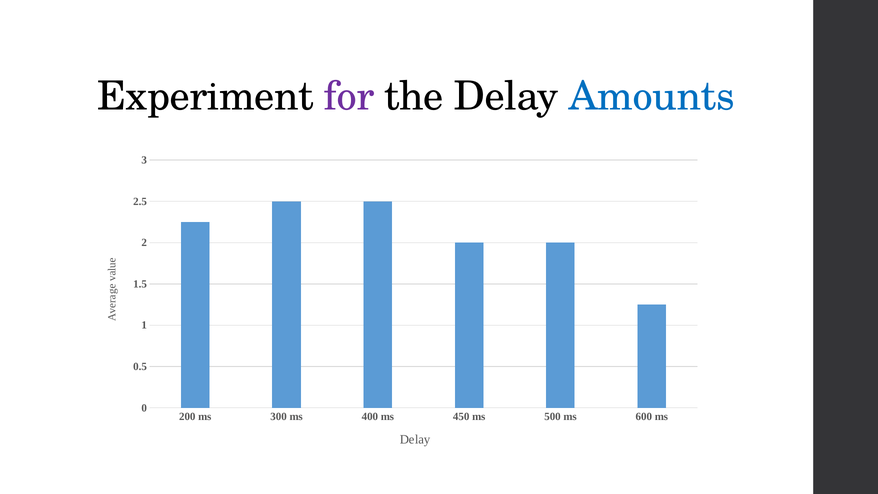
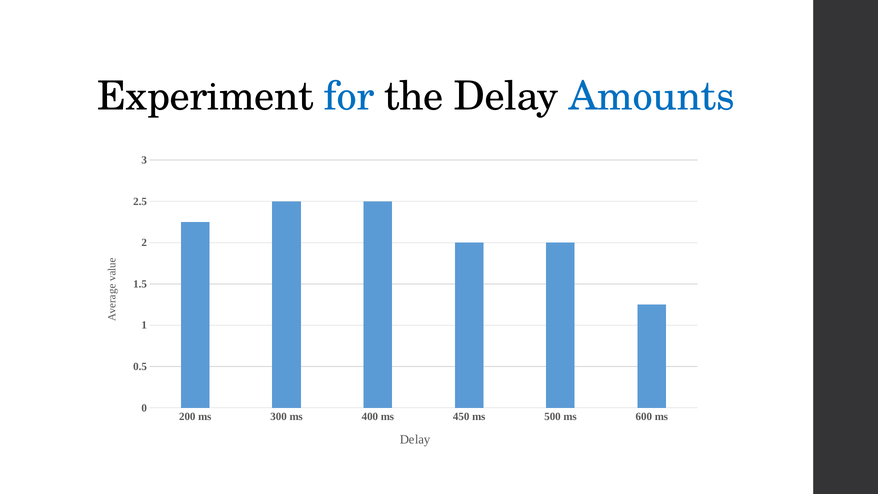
for colour: purple -> blue
